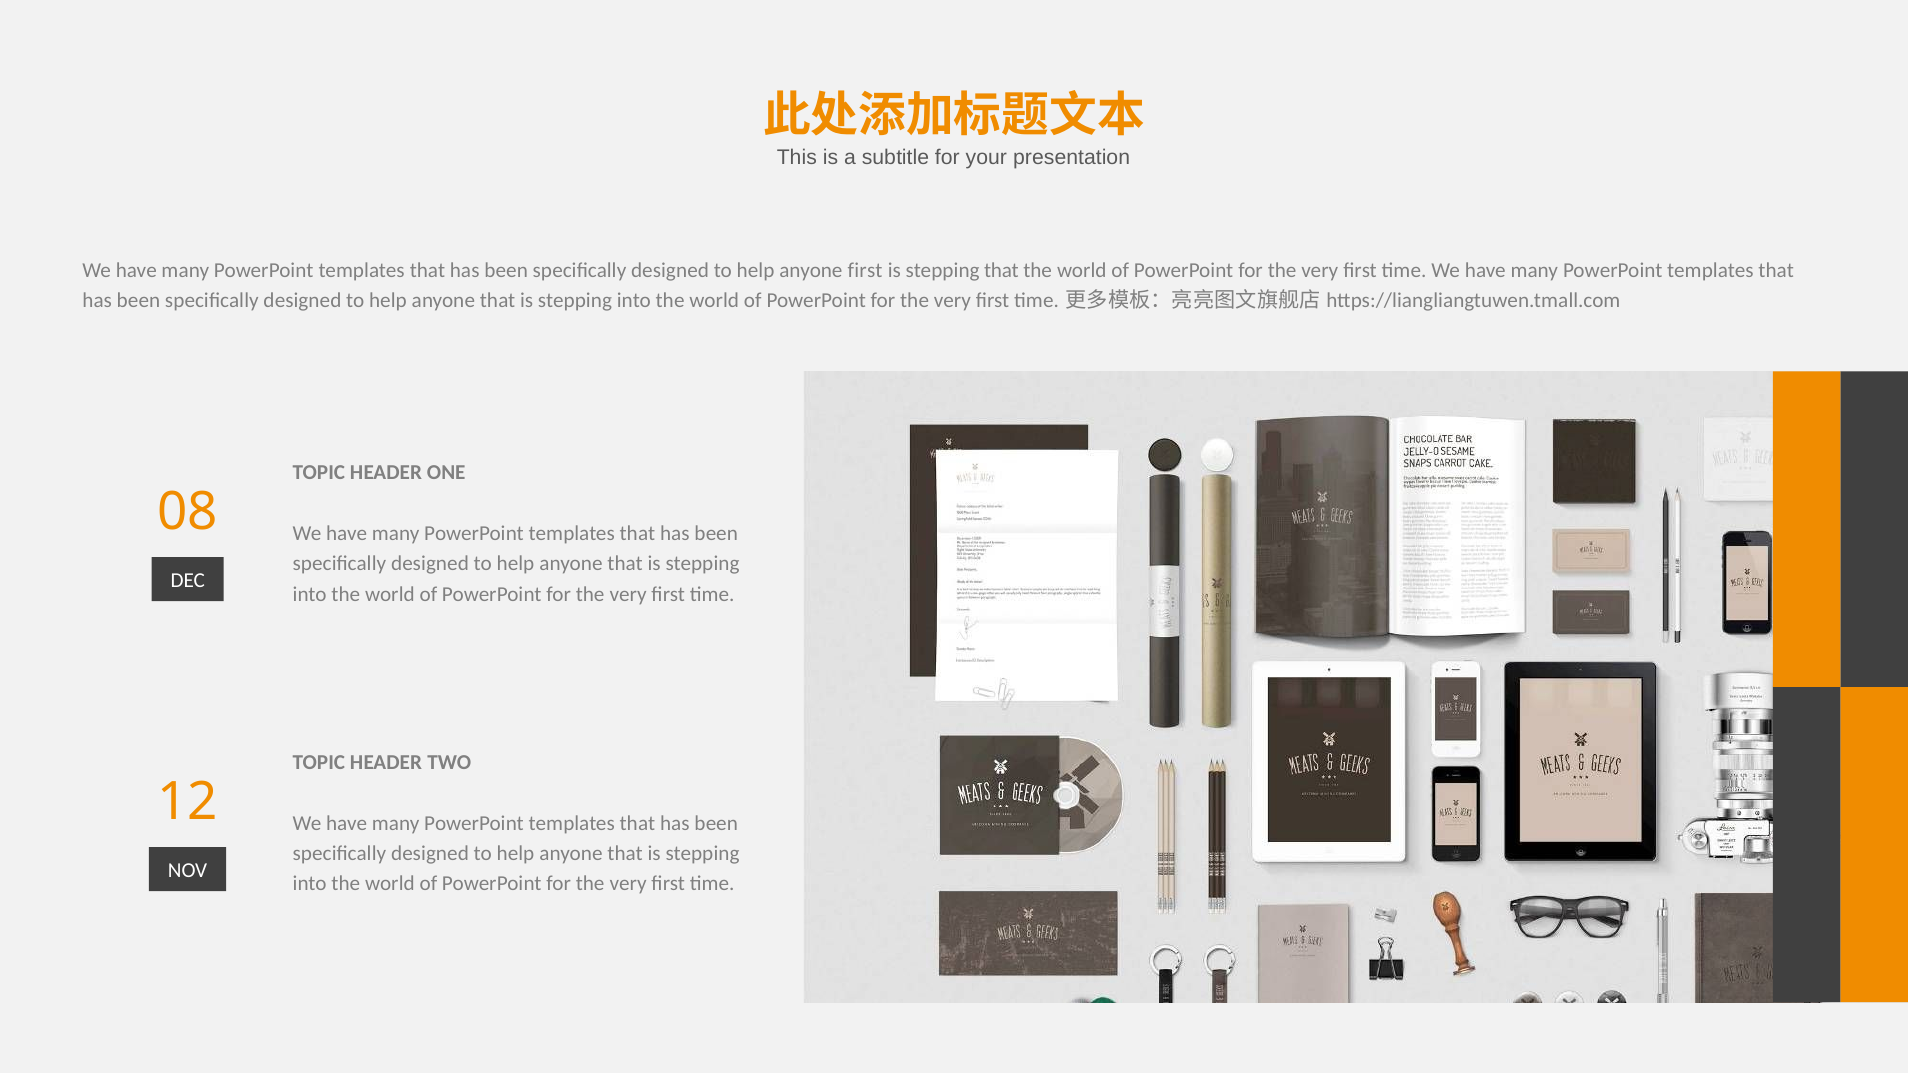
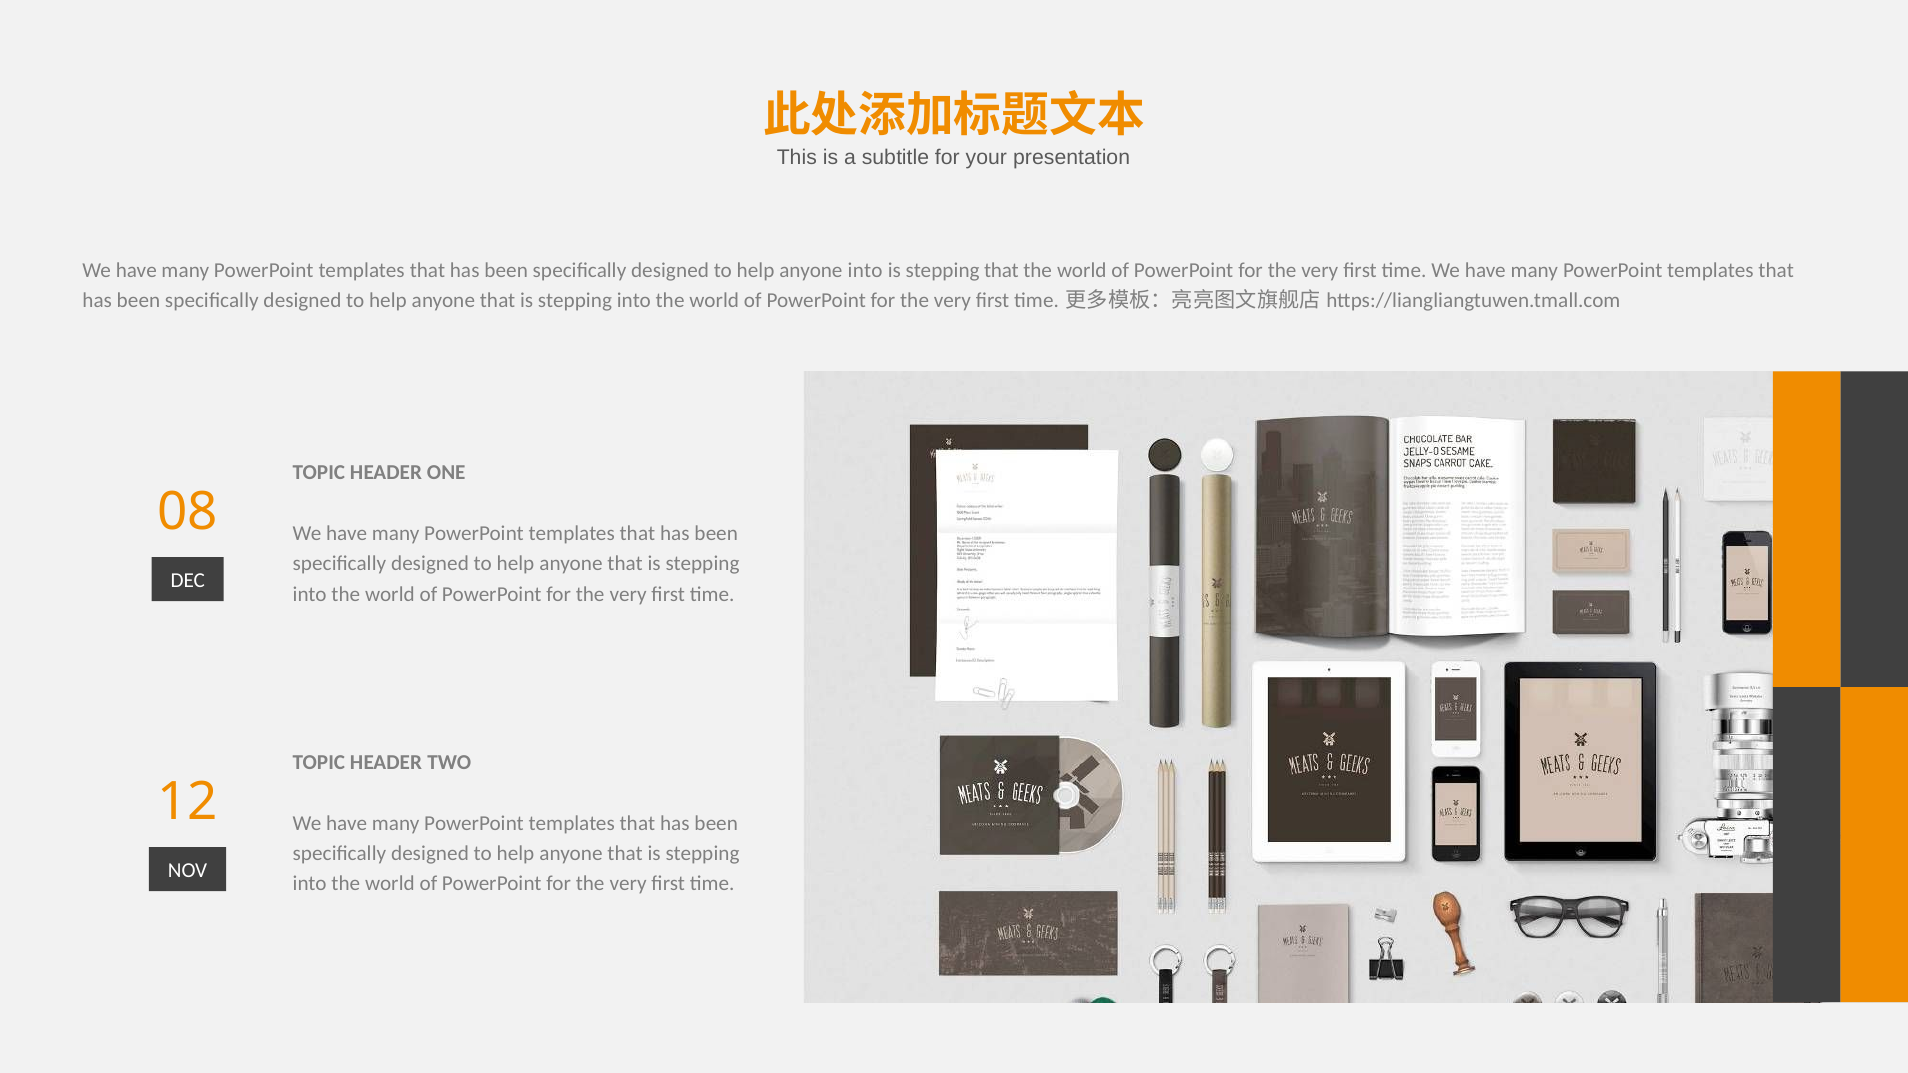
anyone first: first -> into
